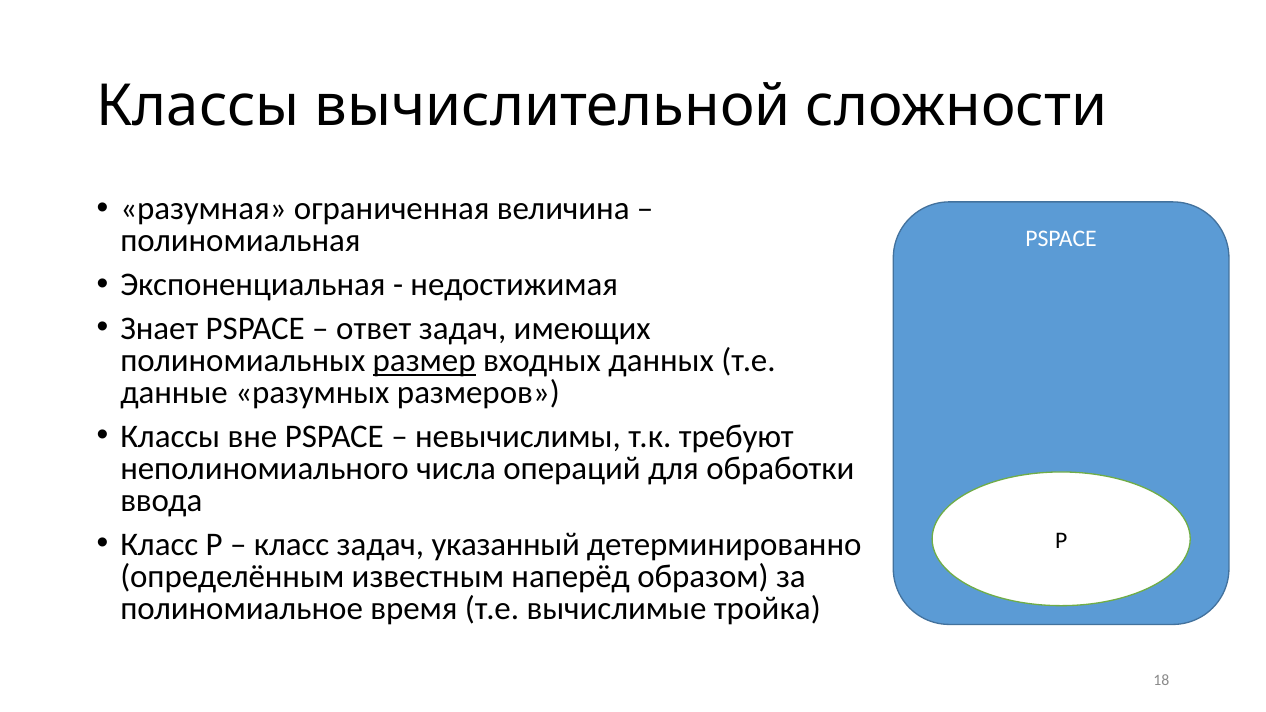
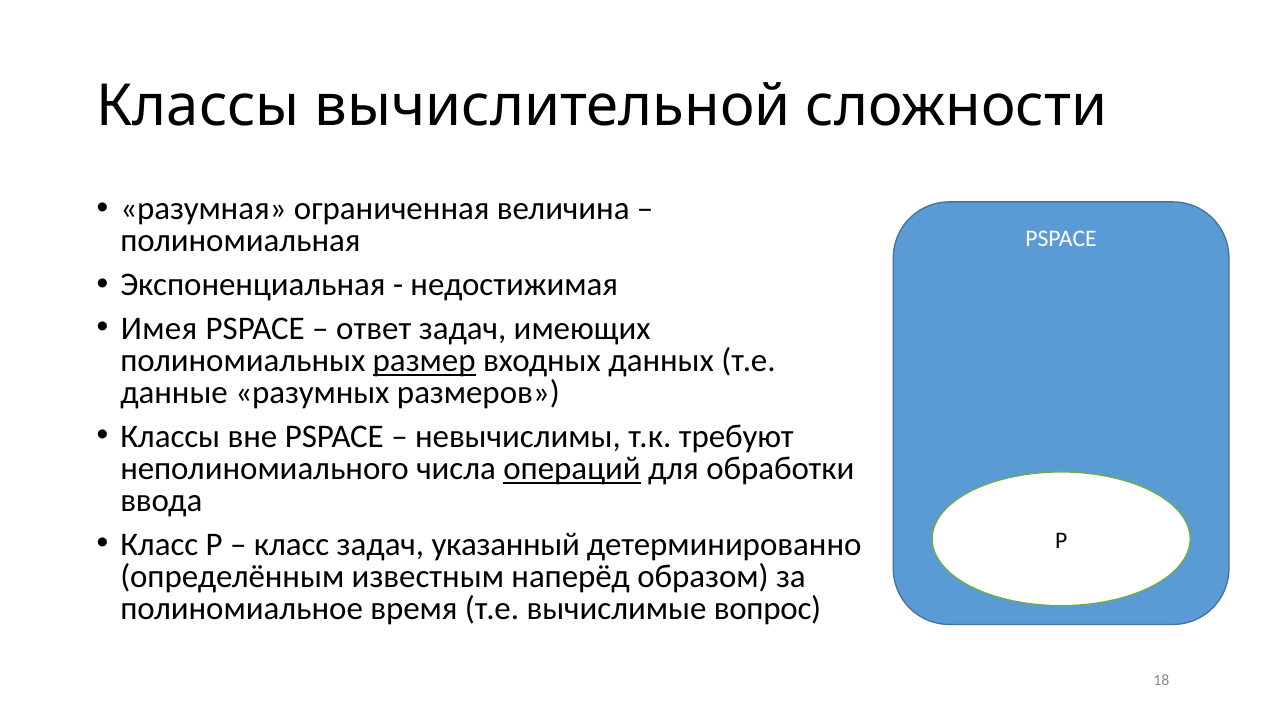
Знает: Знает -> Имея
операций underline: none -> present
тройка: тройка -> вопрос
